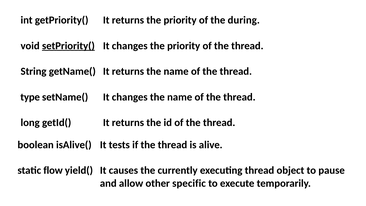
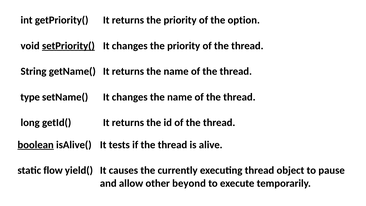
during: during -> option
boolean underline: none -> present
specific: specific -> beyond
